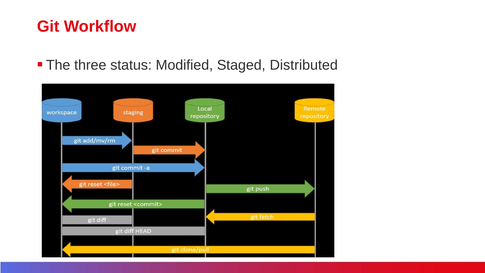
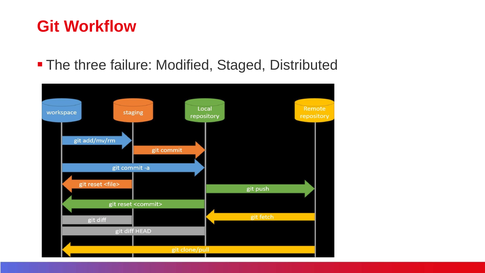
status: status -> failure
